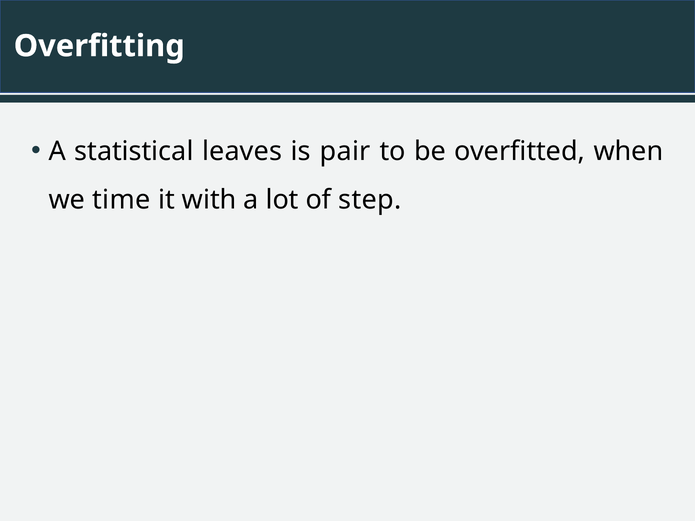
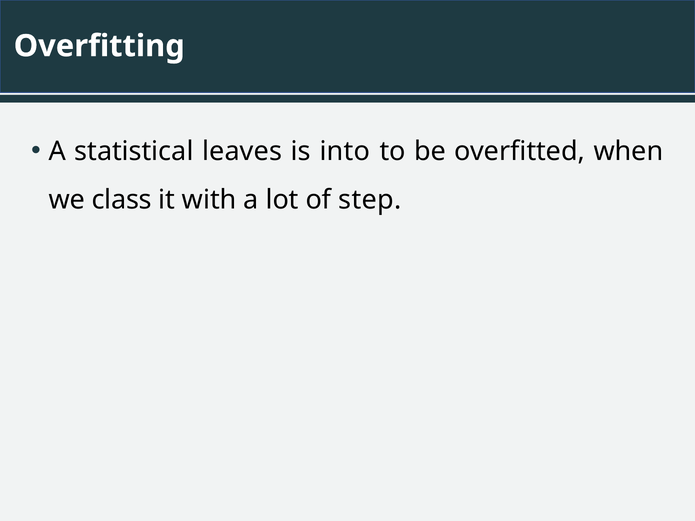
pair: pair -> into
time: time -> class
